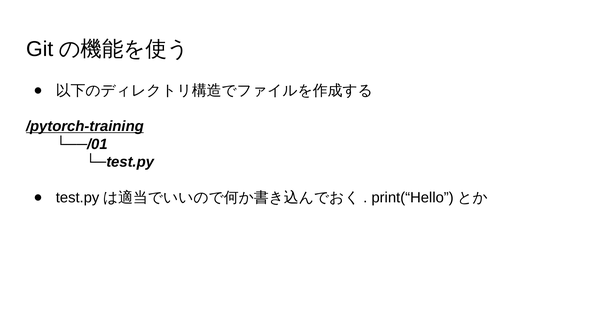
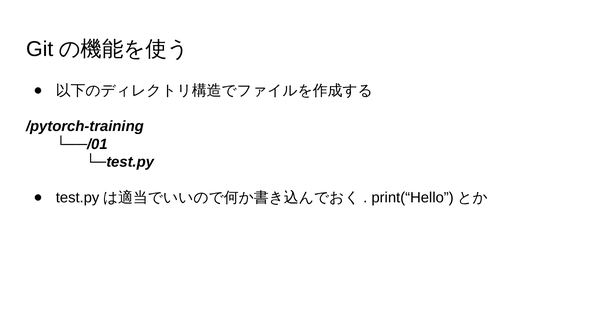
/pytorch-training underline: present -> none
